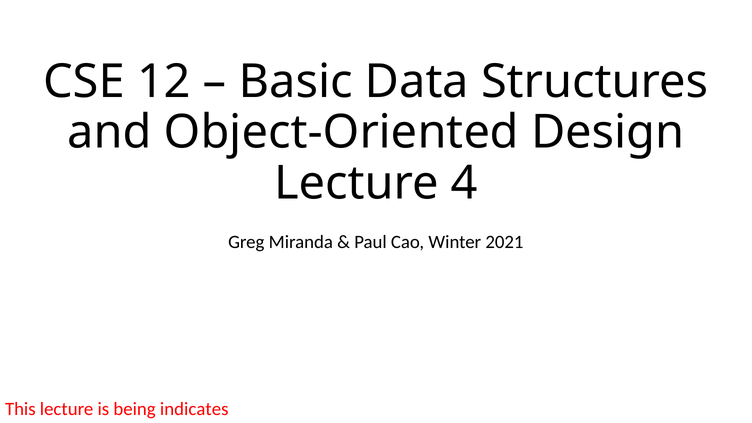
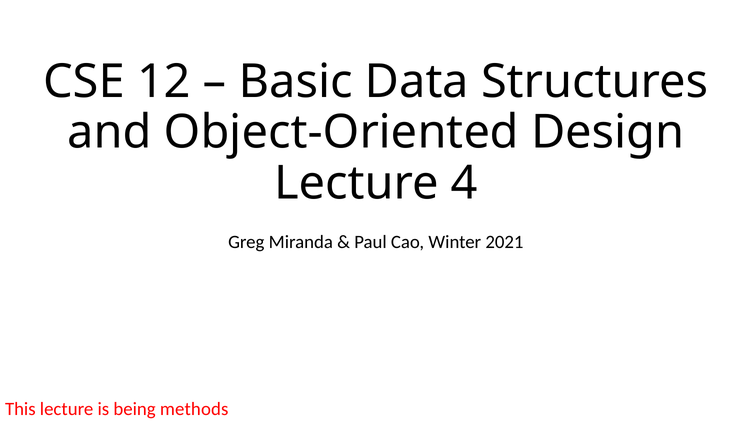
indicates: indicates -> methods
